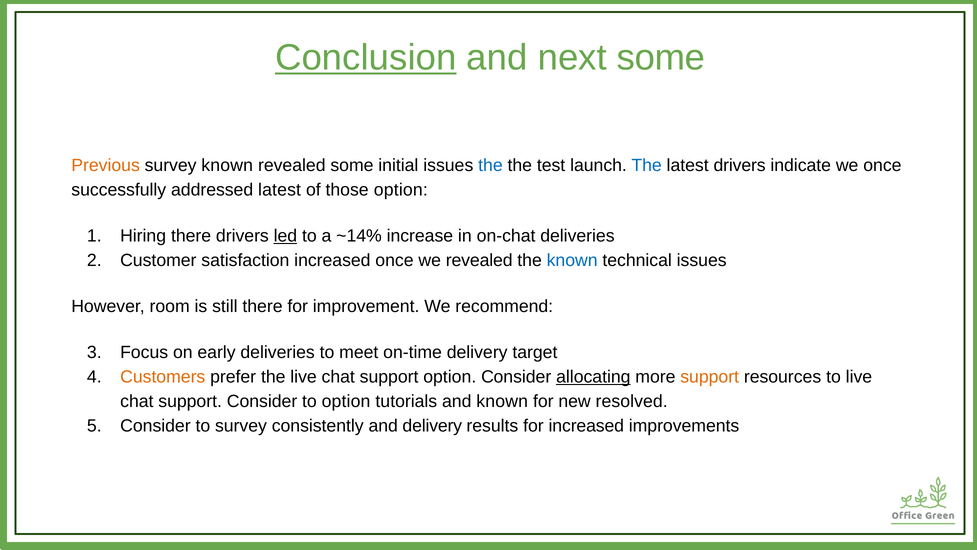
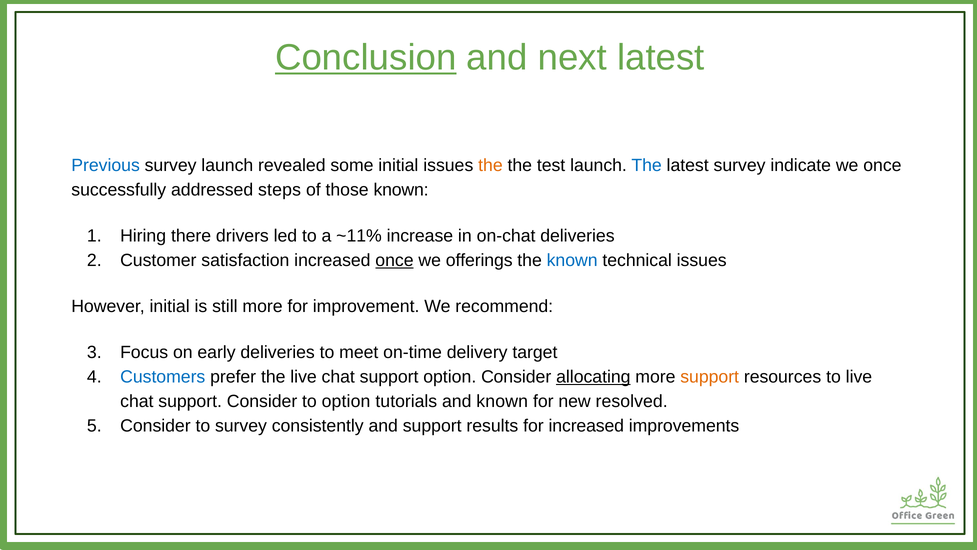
next some: some -> latest
Previous colour: orange -> blue
survey known: known -> launch
the at (490, 166) colour: blue -> orange
latest drivers: drivers -> survey
addressed latest: latest -> steps
those option: option -> known
led underline: present -> none
~14%: ~14% -> ~11%
once at (394, 260) underline: none -> present
we revealed: revealed -> offerings
However room: room -> initial
still there: there -> more
Customers colour: orange -> blue
and delivery: delivery -> support
